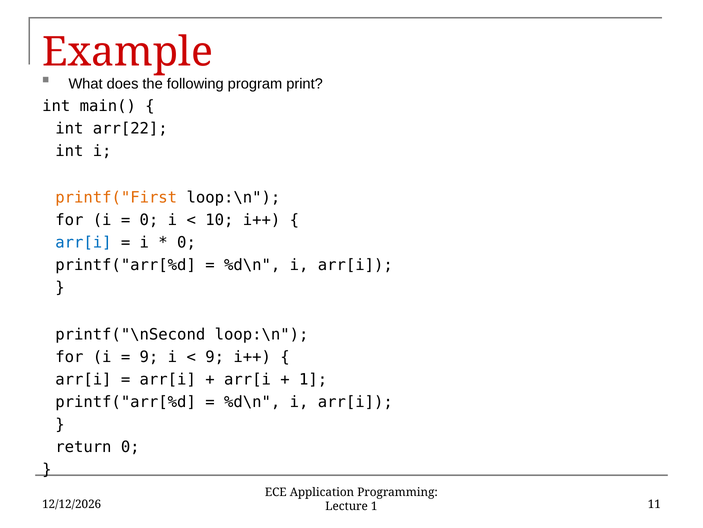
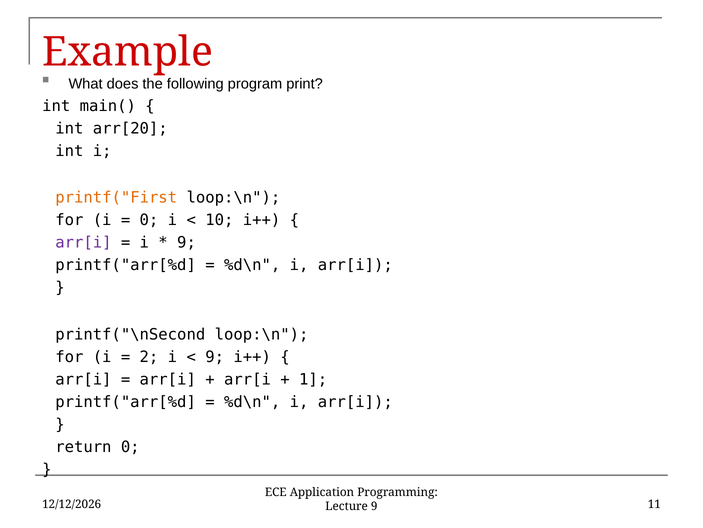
arr[22: arr[22 -> arr[20
arr[i at (83, 242) colour: blue -> purple
0 at (187, 242): 0 -> 9
9 at (149, 357): 9 -> 2
Lecture 1: 1 -> 9
